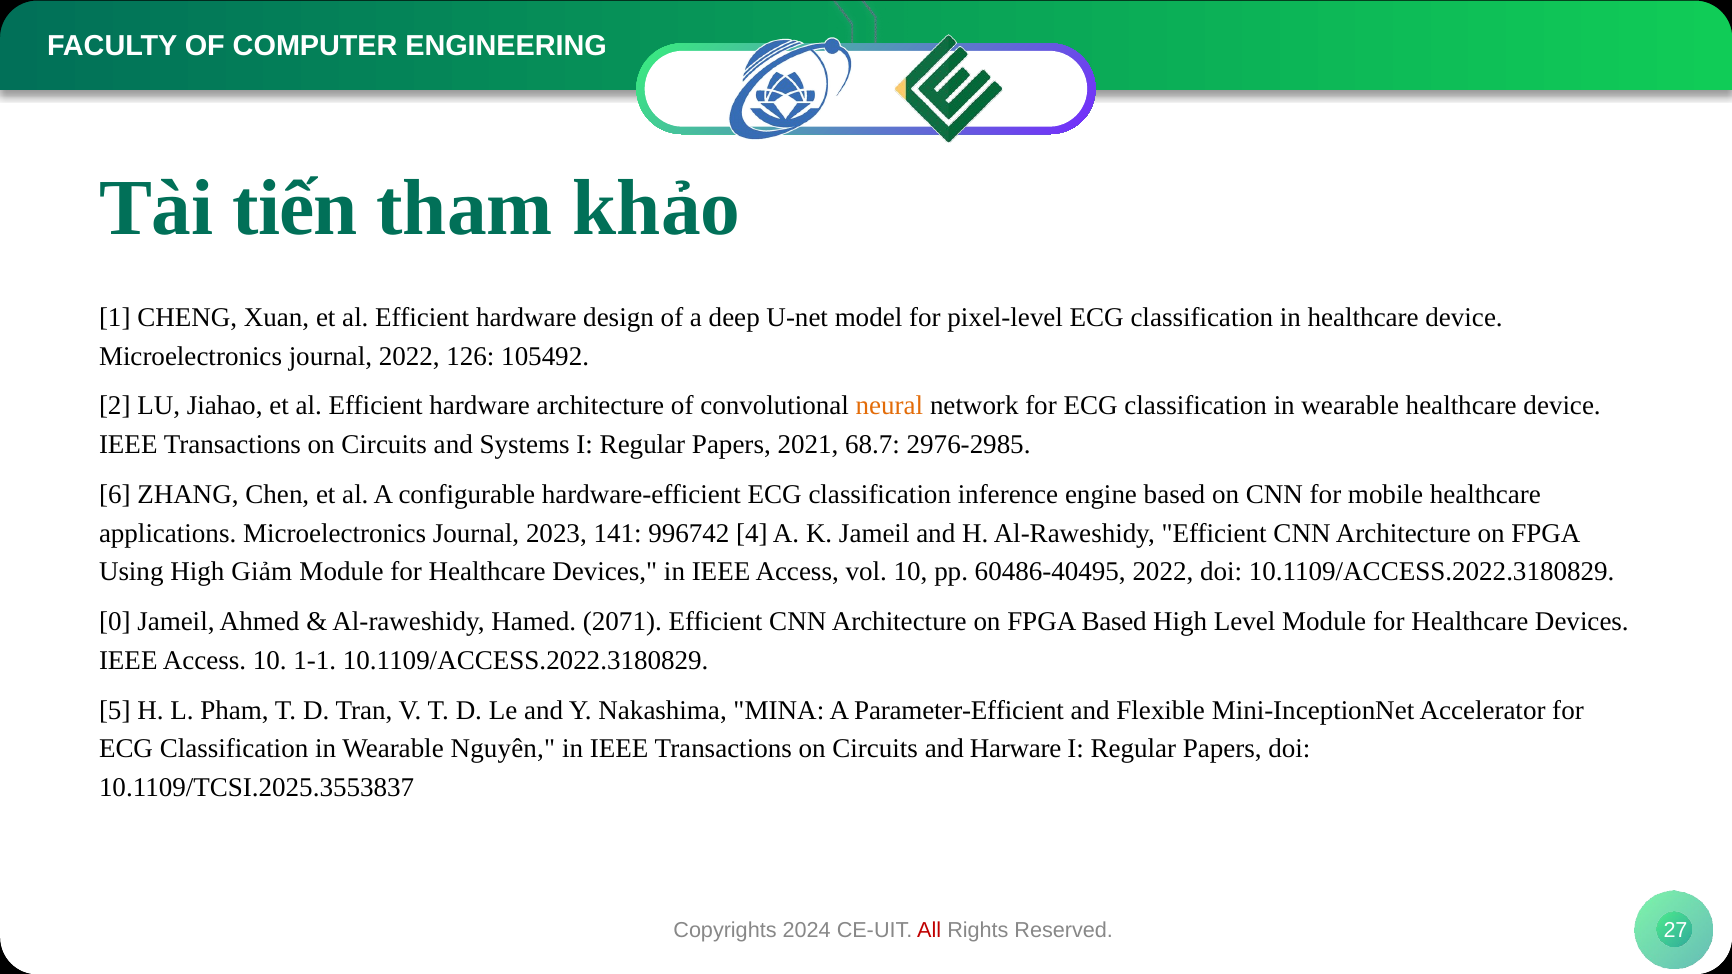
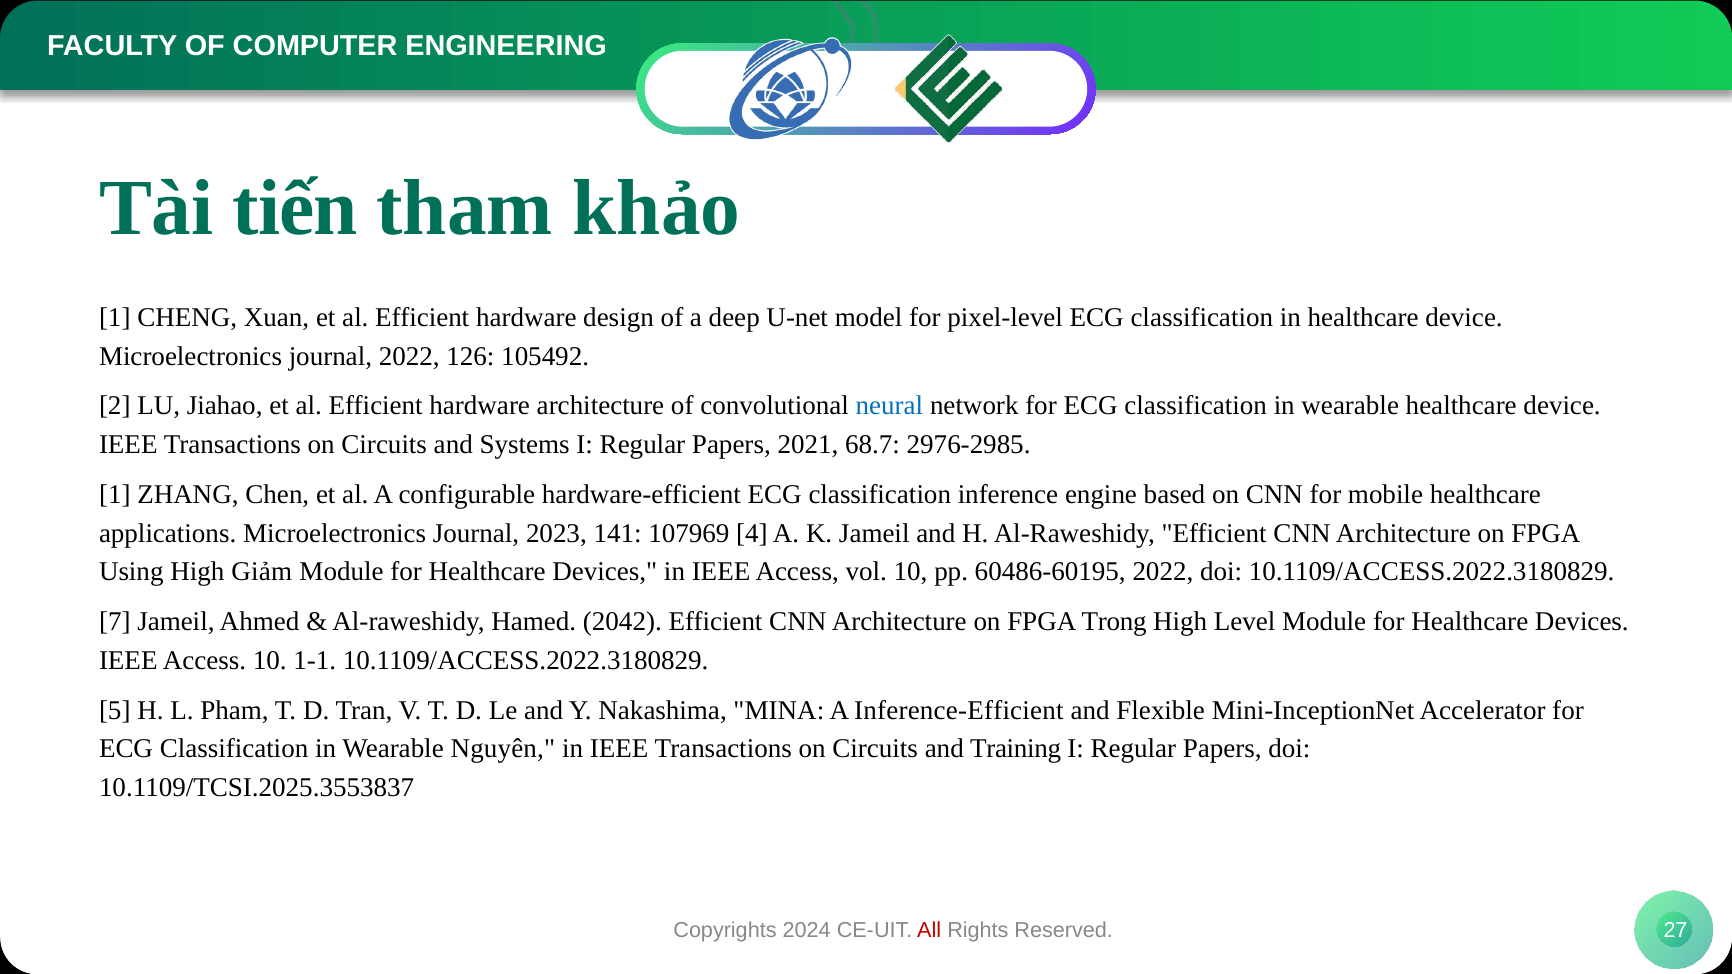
neural colour: orange -> blue
6 at (115, 495): 6 -> 1
996742: 996742 -> 107969
60486-40495: 60486-40495 -> 60486-60195
0: 0 -> 7
2071: 2071 -> 2042
FPGA Based: Based -> Trong
Parameter-Efficient: Parameter-Efficient -> Inference-Efficient
Harware: Harware -> Training
